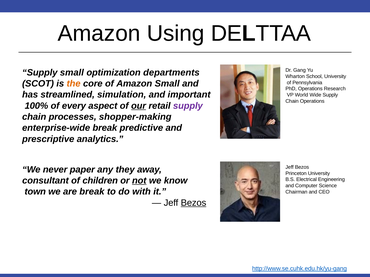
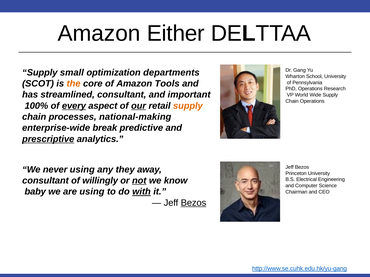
Using: Using -> Either
Amazon Small: Small -> Tools
streamlined simulation: simulation -> consultant
every underline: none -> present
supply at (188, 106) colour: purple -> orange
shopper-making: shopper-making -> national-making
prescriptive underline: none -> present
never paper: paper -> using
children: children -> willingly
town: town -> baby
are break: break -> using
with underline: none -> present
